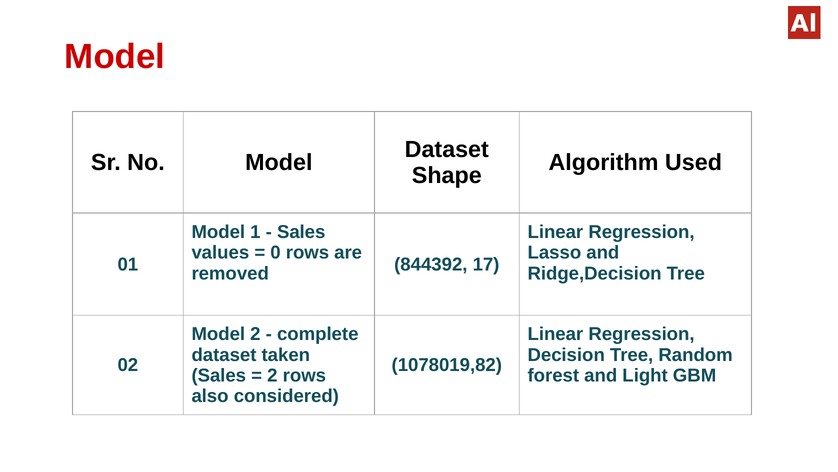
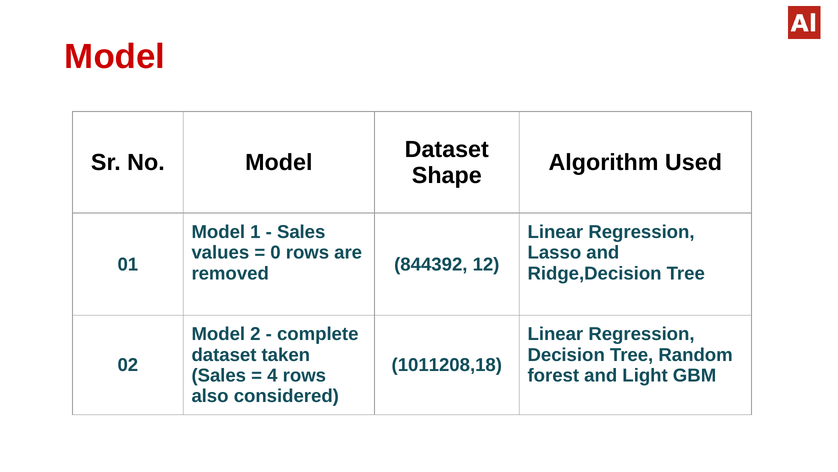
17: 17 -> 12
1078019,82: 1078019,82 -> 1011208,18
2 at (272, 375): 2 -> 4
